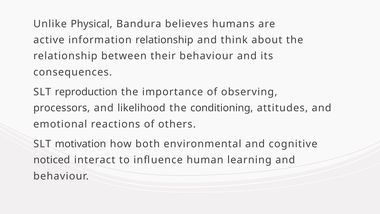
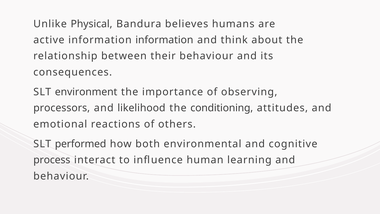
information relationship: relationship -> information
reproduction: reproduction -> environment
motivation: motivation -> performed
noticed: noticed -> process
